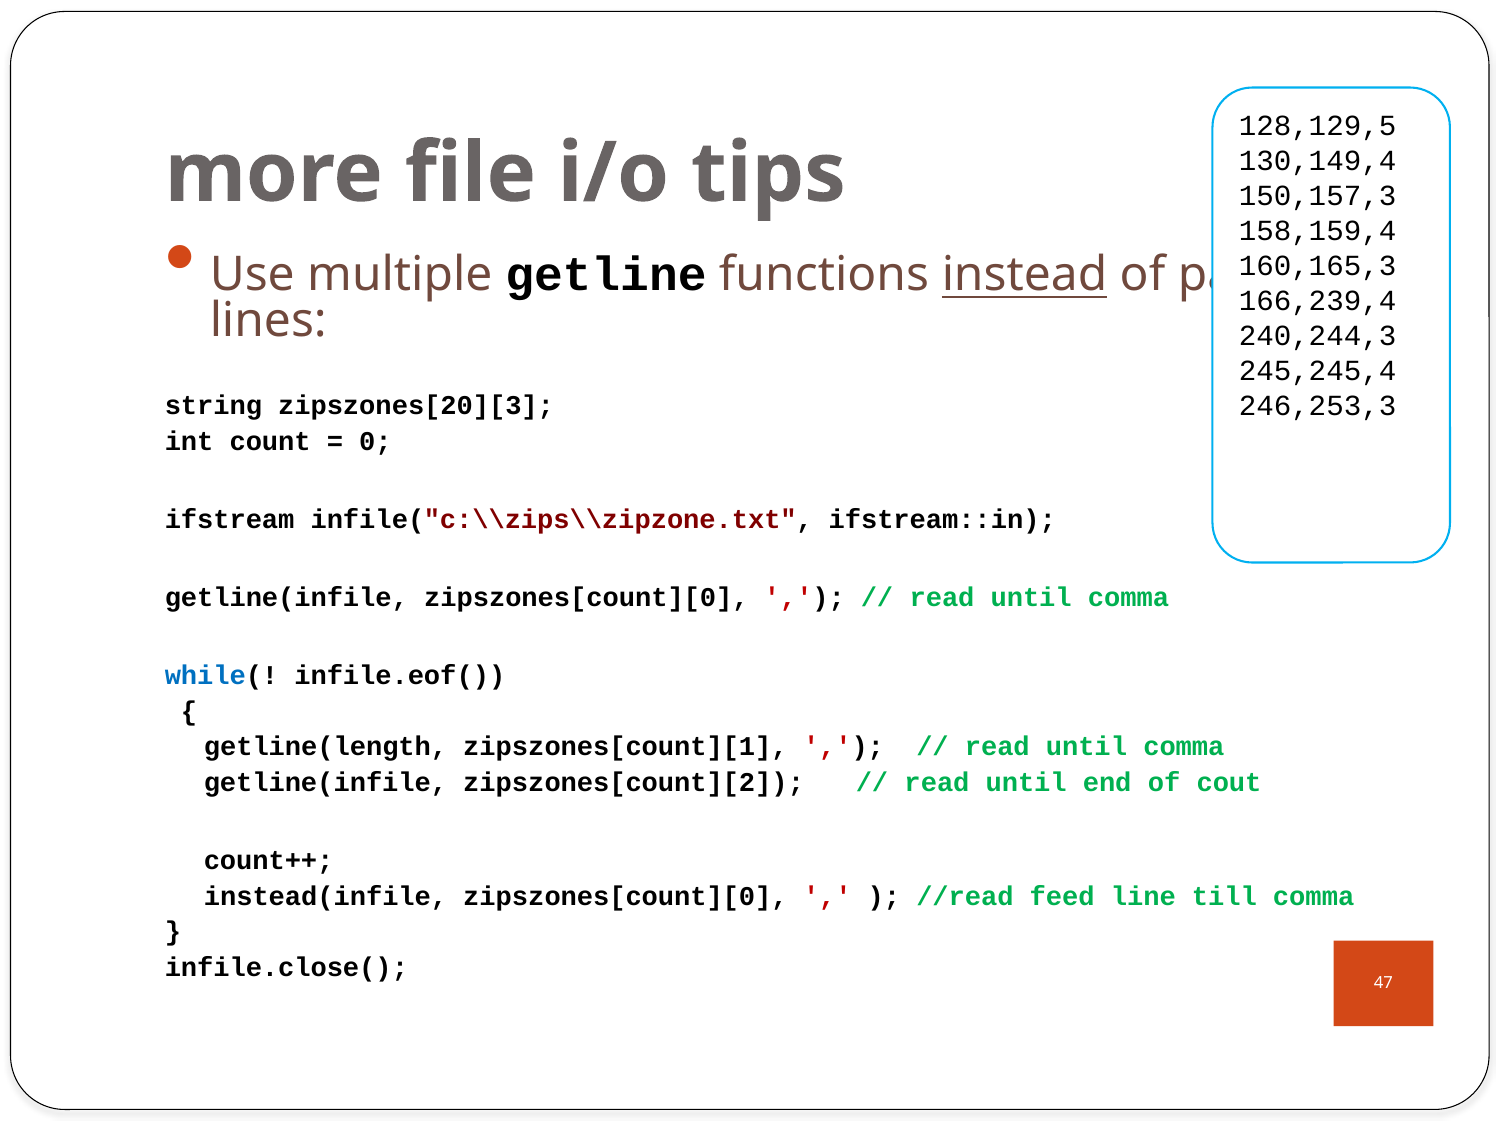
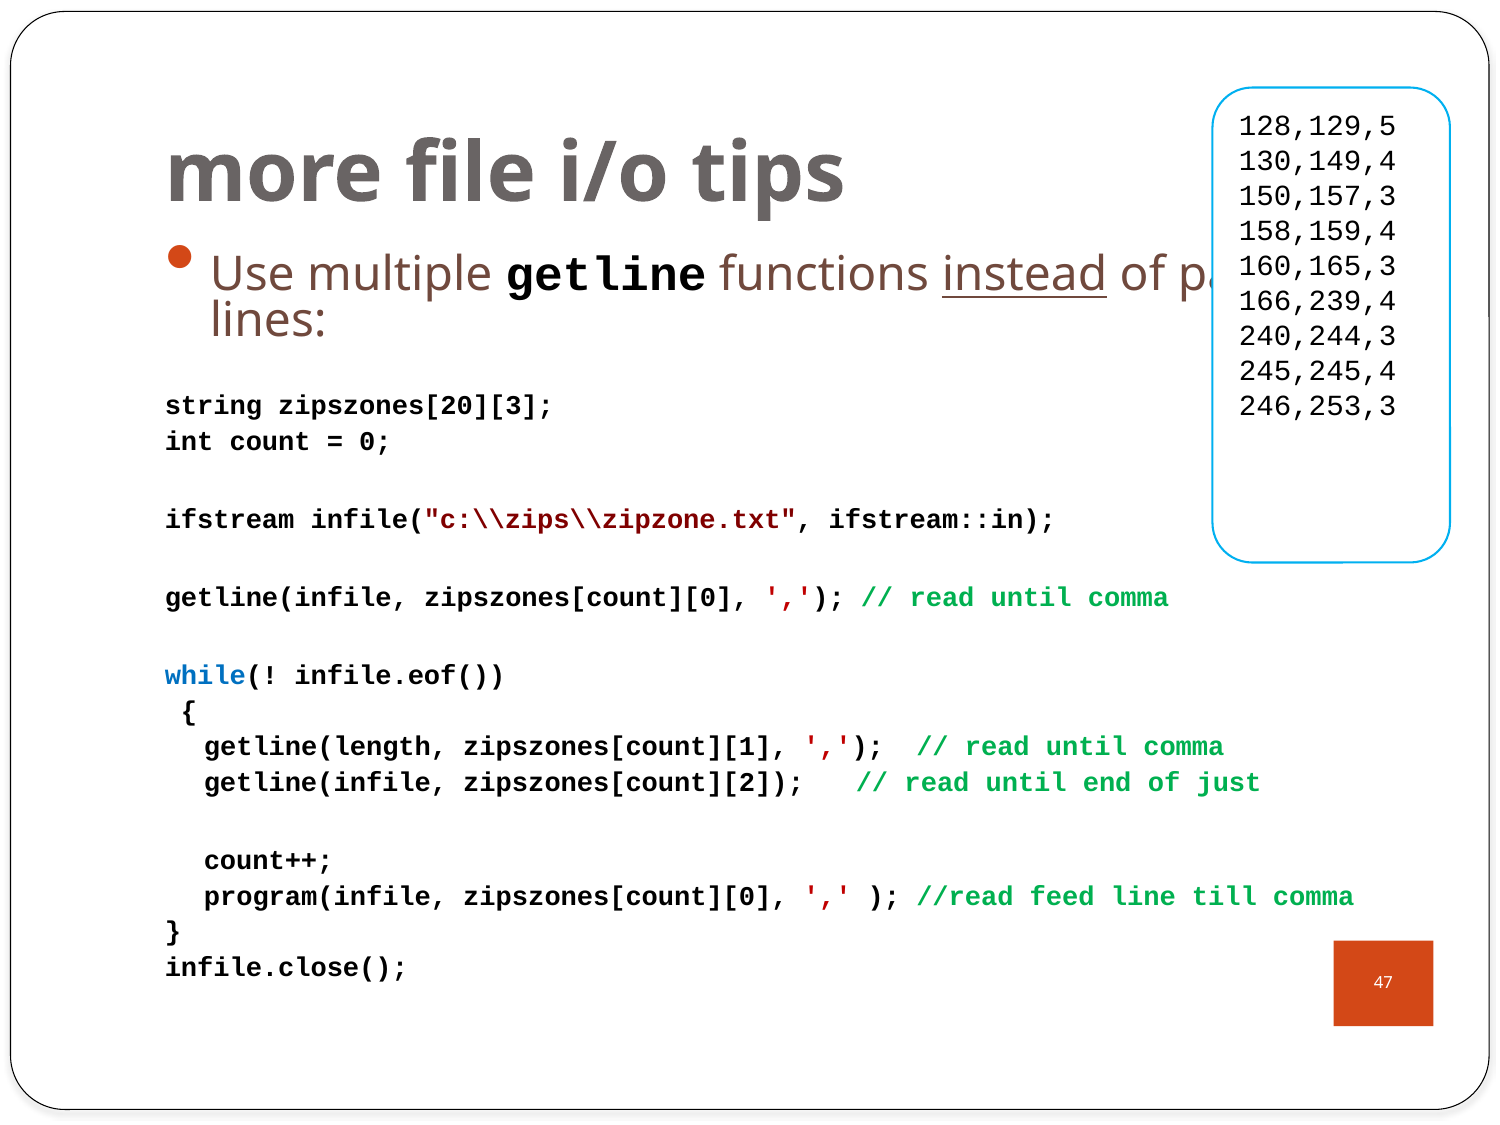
cout: cout -> just
instead(infile: instead(infile -> program(infile
